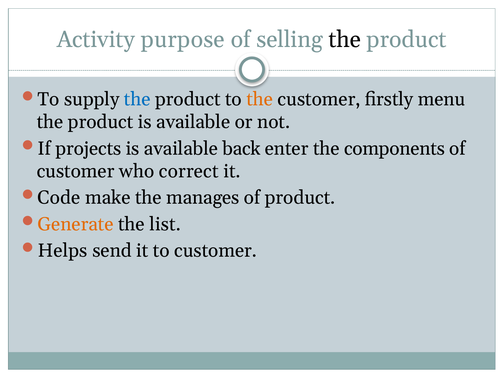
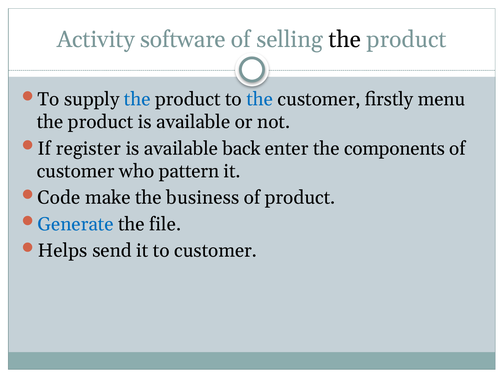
purpose: purpose -> software
the at (260, 99) colour: orange -> blue
projects: projects -> register
correct: correct -> pattern
manages: manages -> business
Generate colour: orange -> blue
list: list -> file
